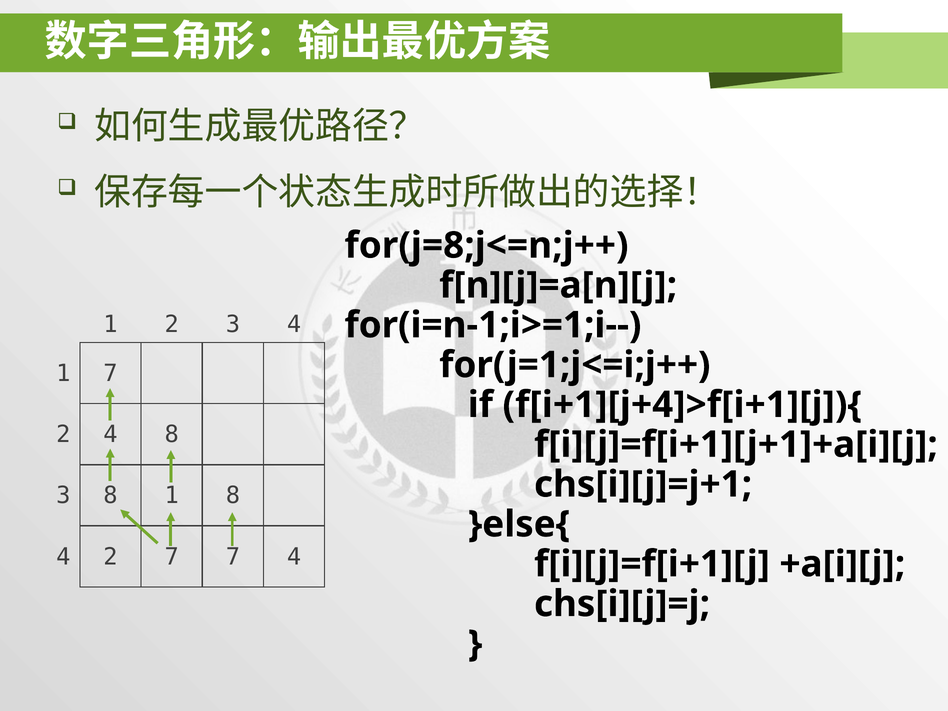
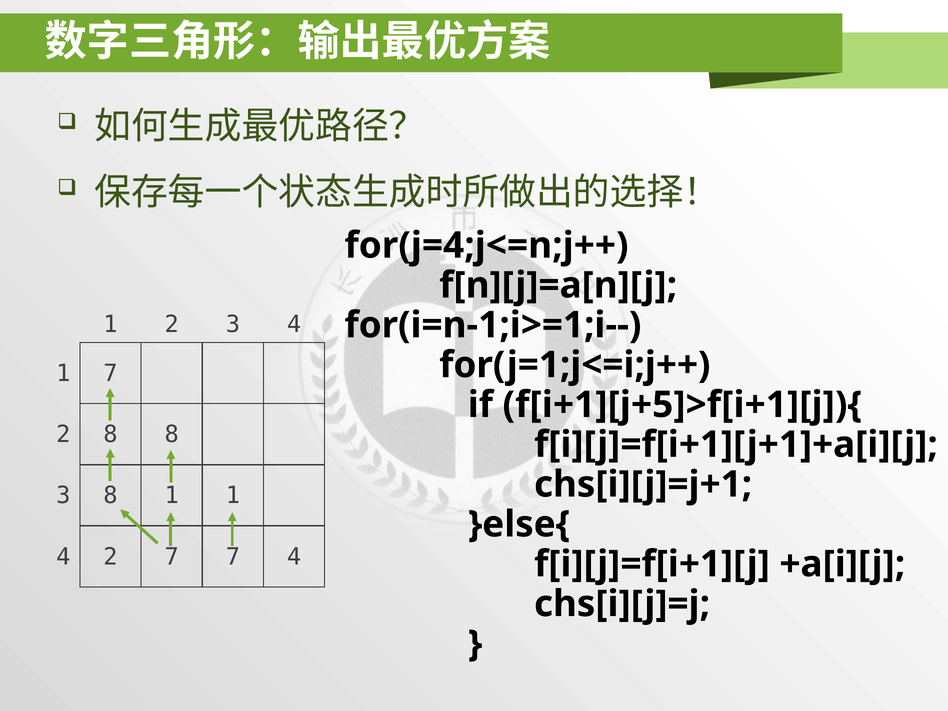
for(j=8;j<=n;j++: for(j=8;j<=n;j++ -> for(j=4;j<=n;j++
f[i+1][j+4]>f[i+1][j]){: f[i+1][j+4]>f[i+1][j]){ -> f[i+1][j+5]>f[i+1][j]){
2 4: 4 -> 8
1 8: 8 -> 1
